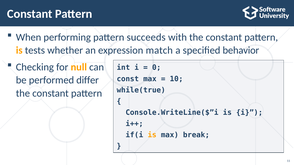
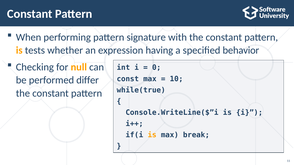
succeeds: succeeds -> signature
match: match -> having
